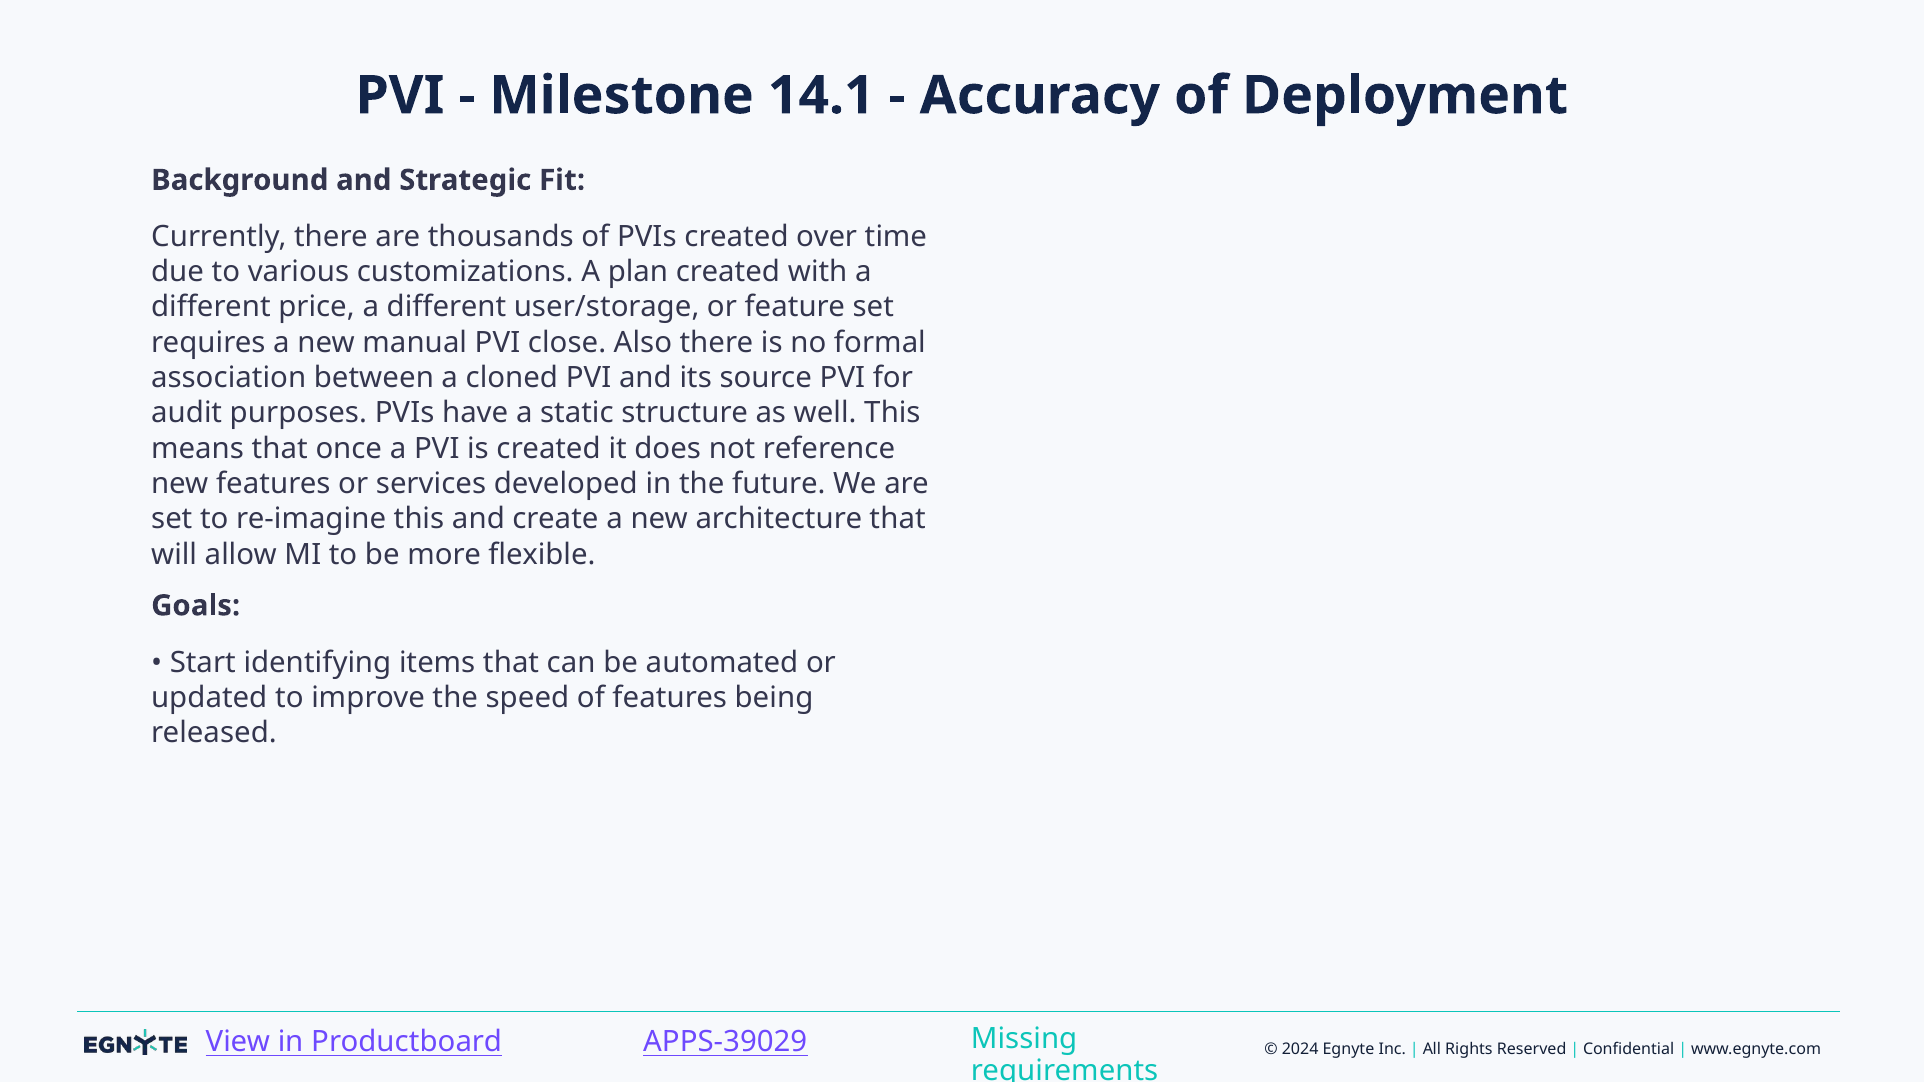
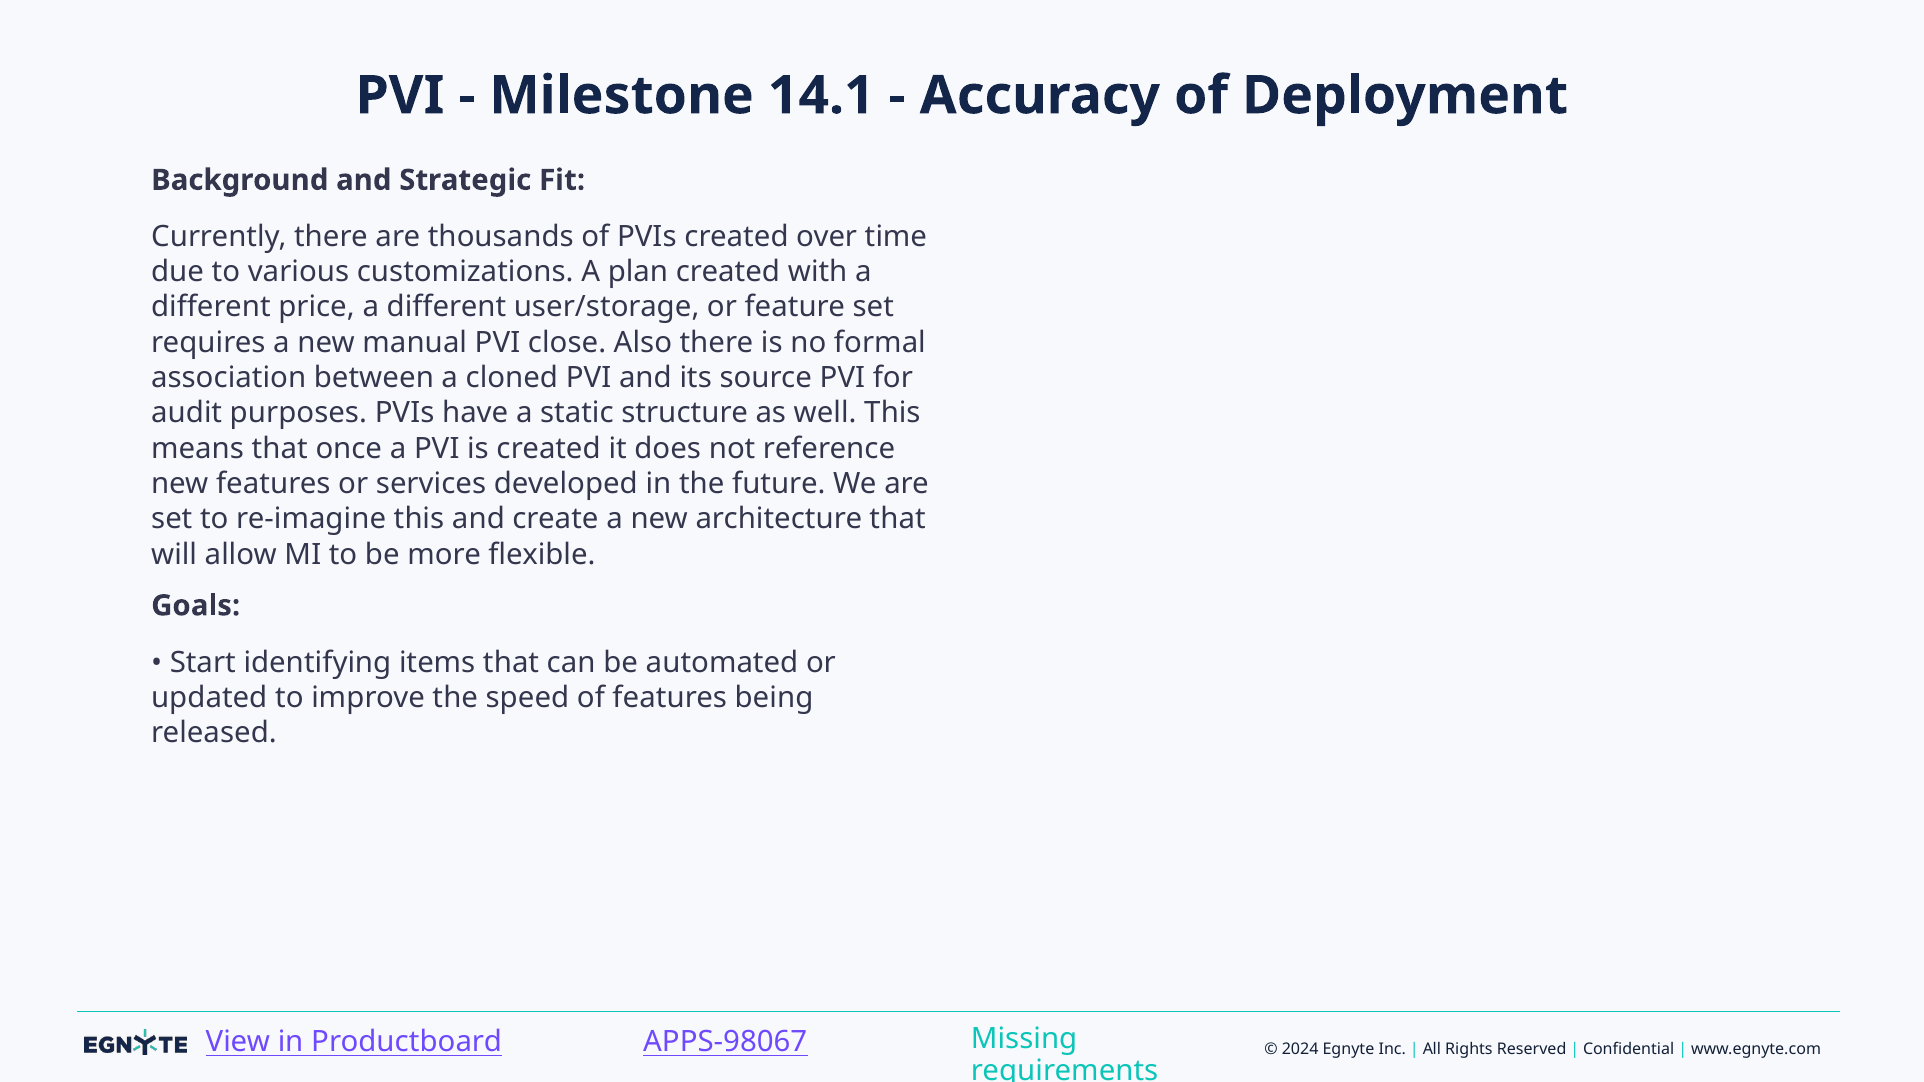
APPS-39029: APPS-39029 -> APPS-98067
